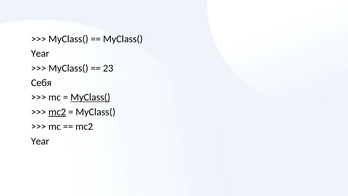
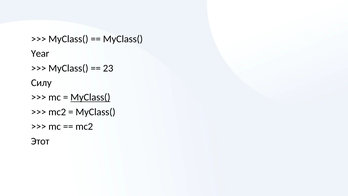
Себя: Себя -> Силу
mc2 at (57, 112) underline: present -> none
Year at (40, 141): Year -> Этот
